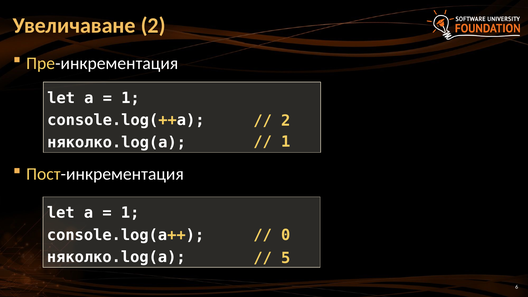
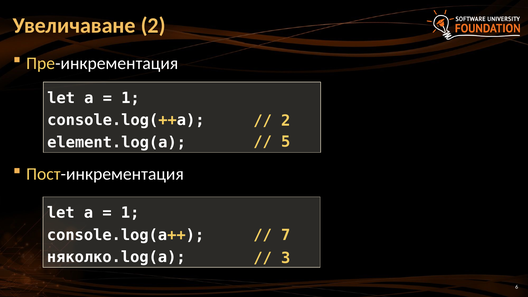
1 at (286, 142): 1 -> 5
няколко.log(a at (117, 142): няколко.log(a -> element.log(a
0: 0 -> 7
5: 5 -> 3
